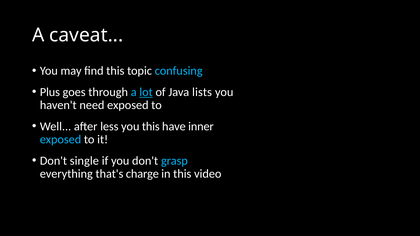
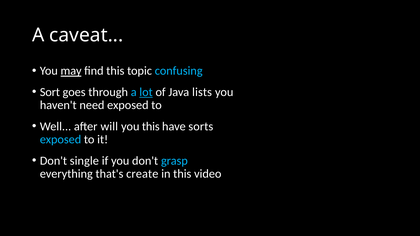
may underline: none -> present
Plus: Plus -> Sort
less: less -> will
inner: inner -> sorts
charge: charge -> create
